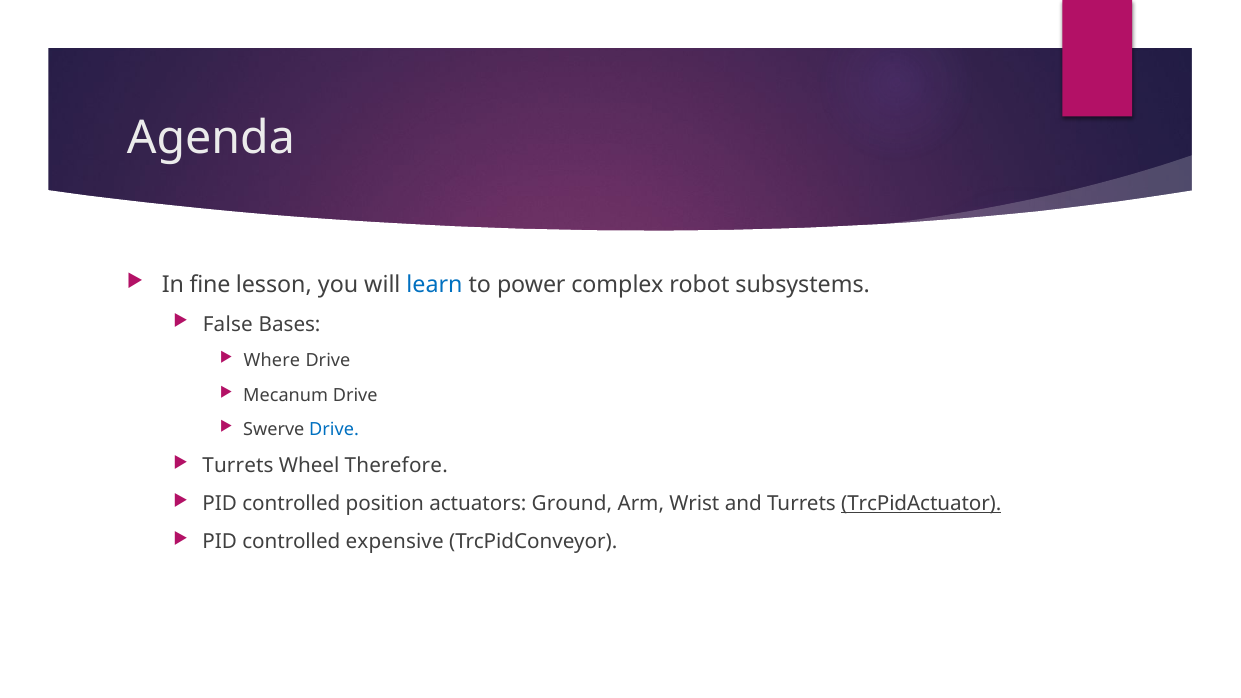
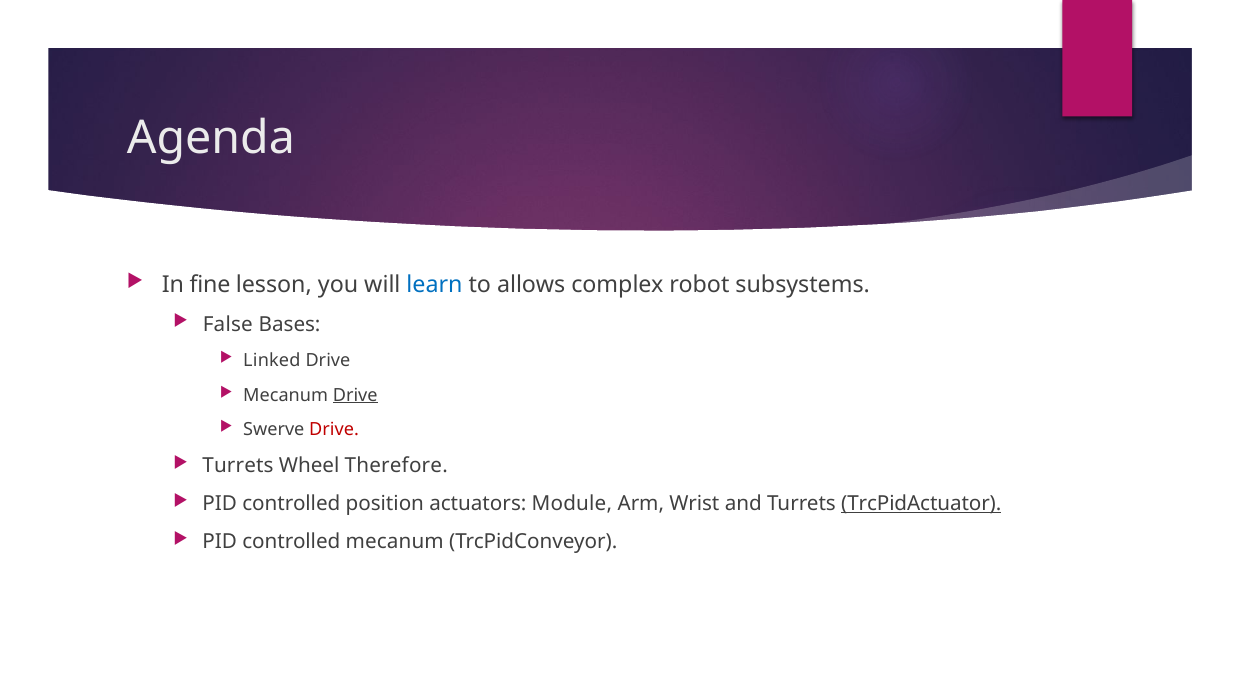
power: power -> allows
Where: Where -> Linked
Drive at (355, 395) underline: none -> present
Drive at (334, 430) colour: blue -> red
Ground: Ground -> Module
controlled expensive: expensive -> mecanum
